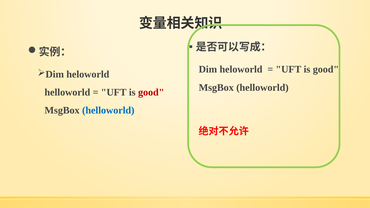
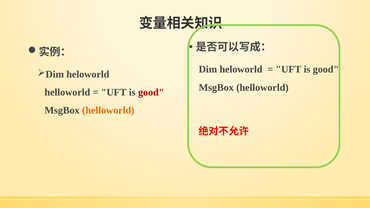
helloworld at (108, 110) colour: blue -> orange
